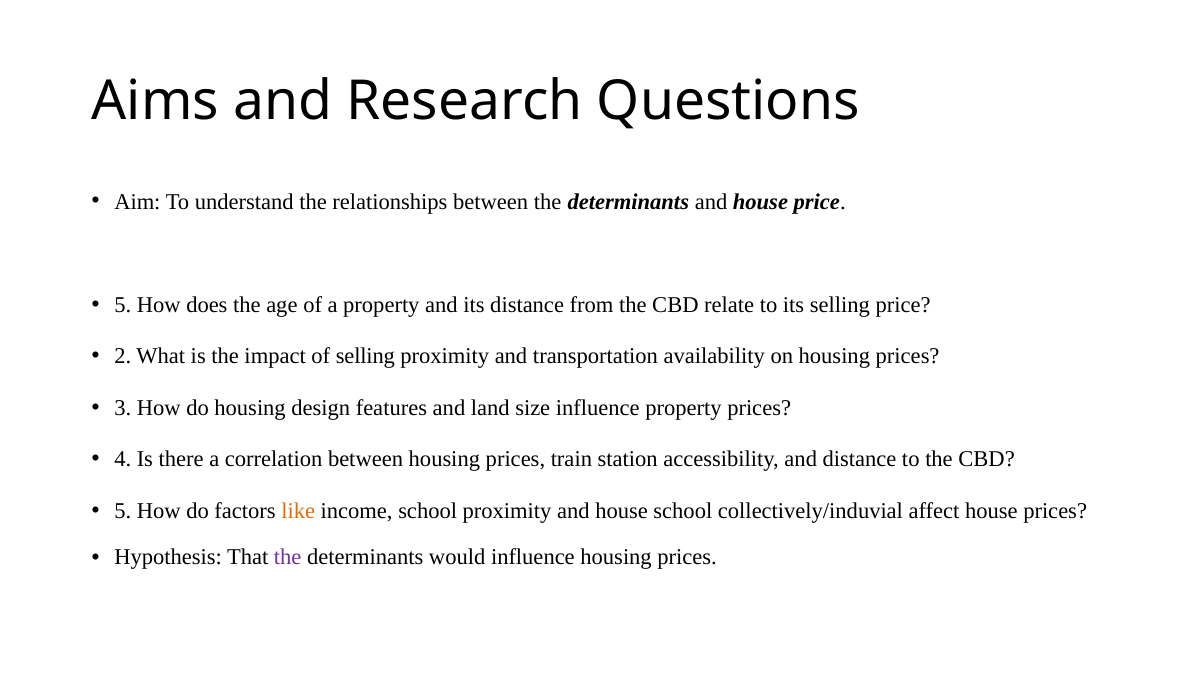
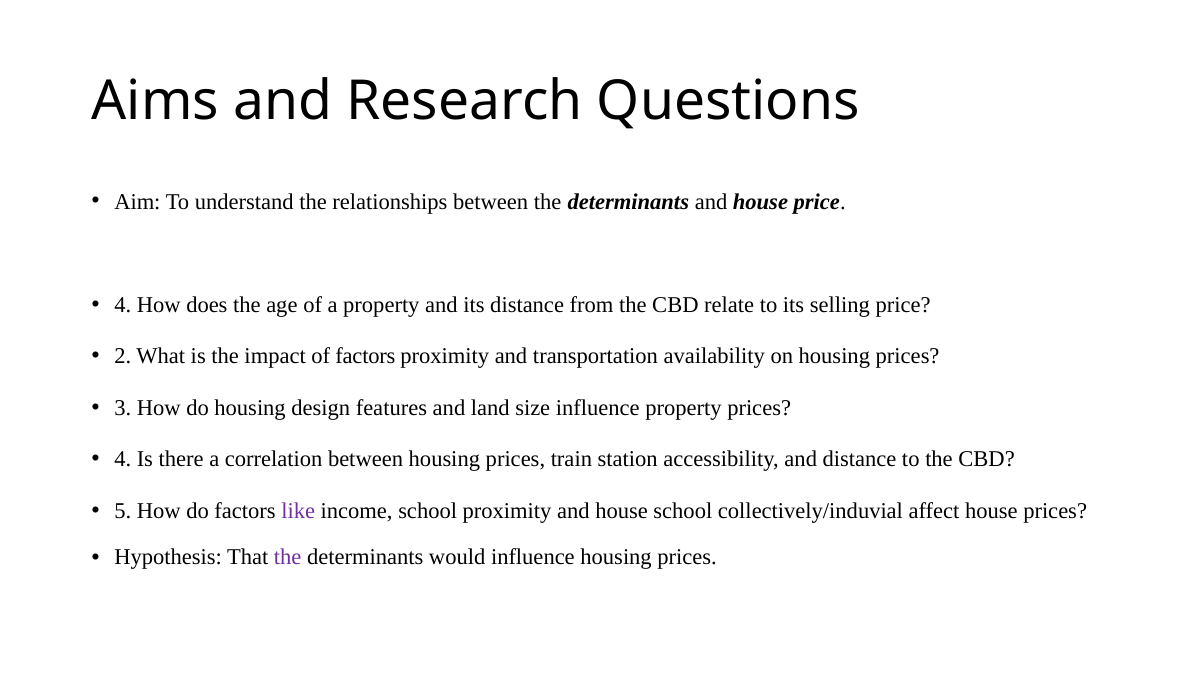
5 at (123, 305): 5 -> 4
of selling: selling -> factors
like colour: orange -> purple
